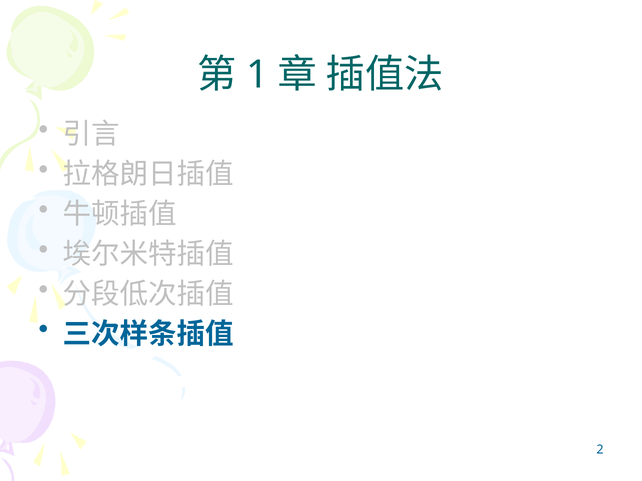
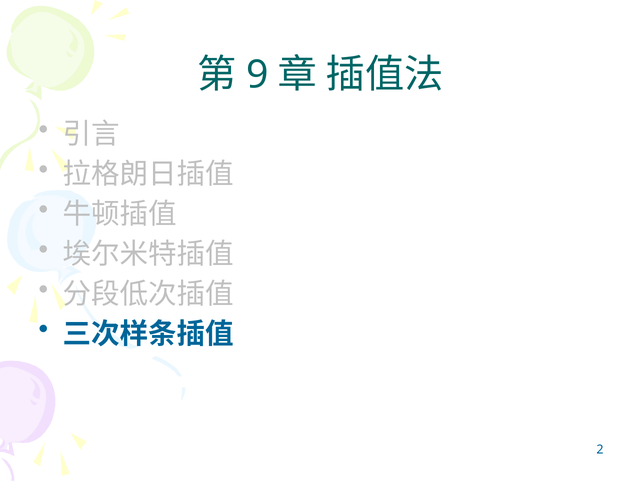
1: 1 -> 9
